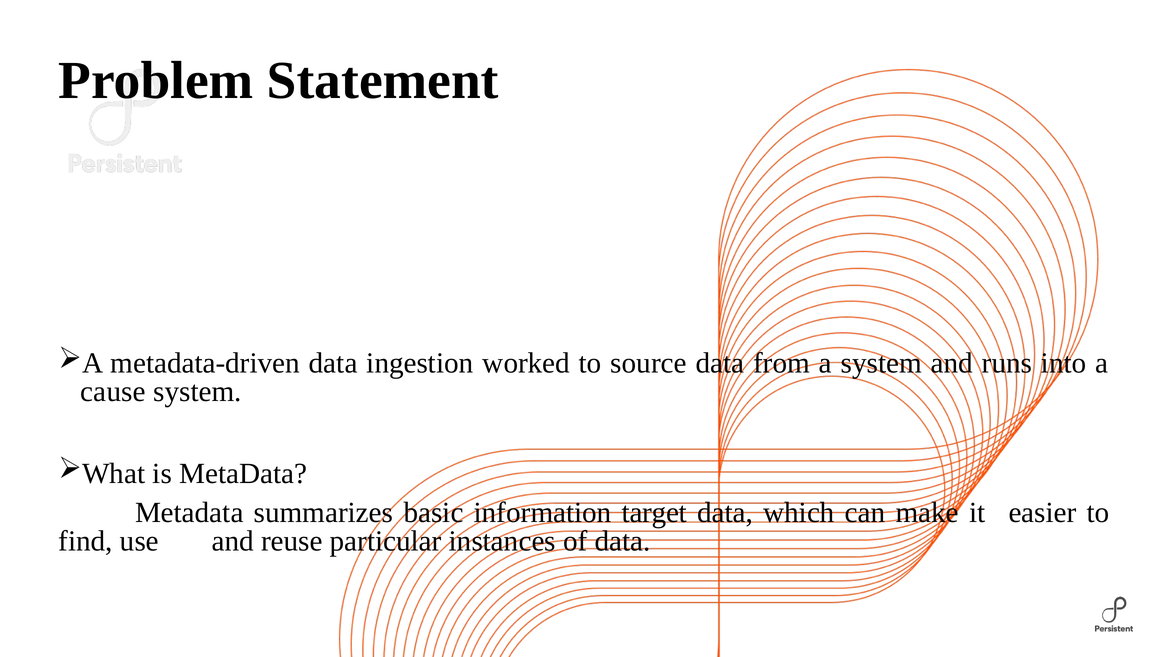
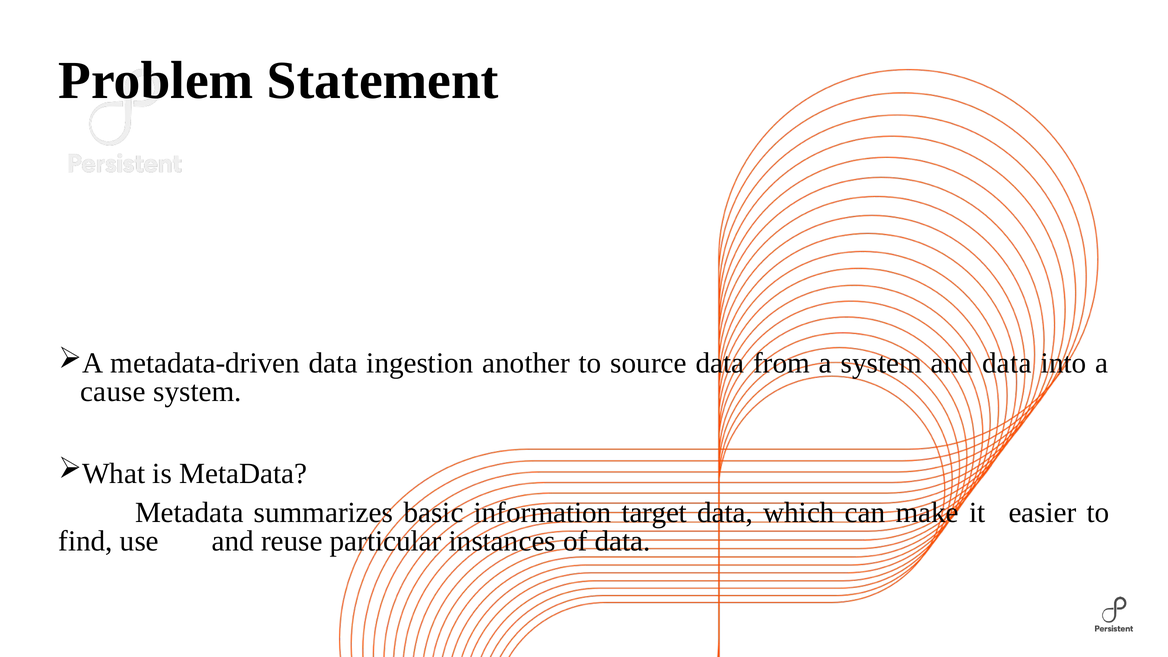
worked: worked -> another
and runs: runs -> data
